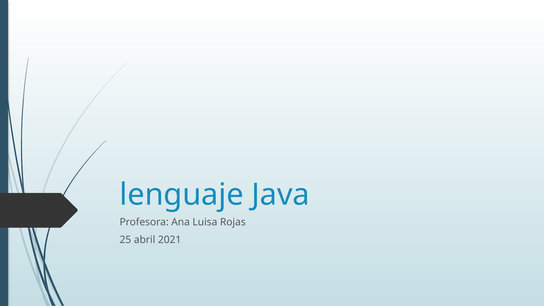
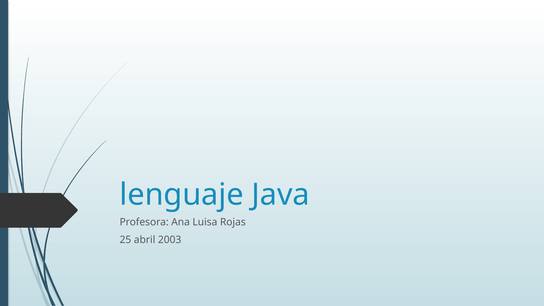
2021: 2021 -> 2003
